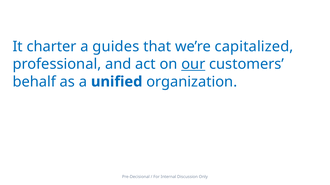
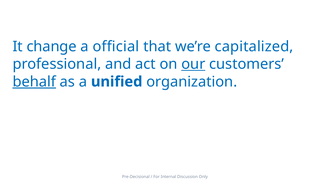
charter: charter -> change
guides: guides -> official
behalf underline: none -> present
